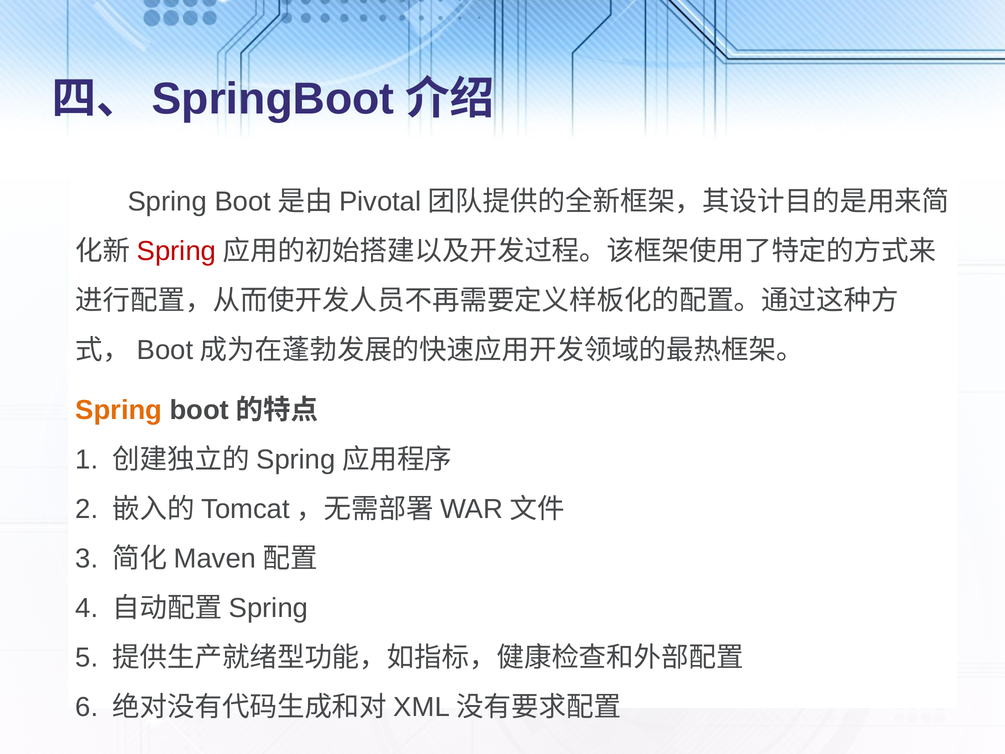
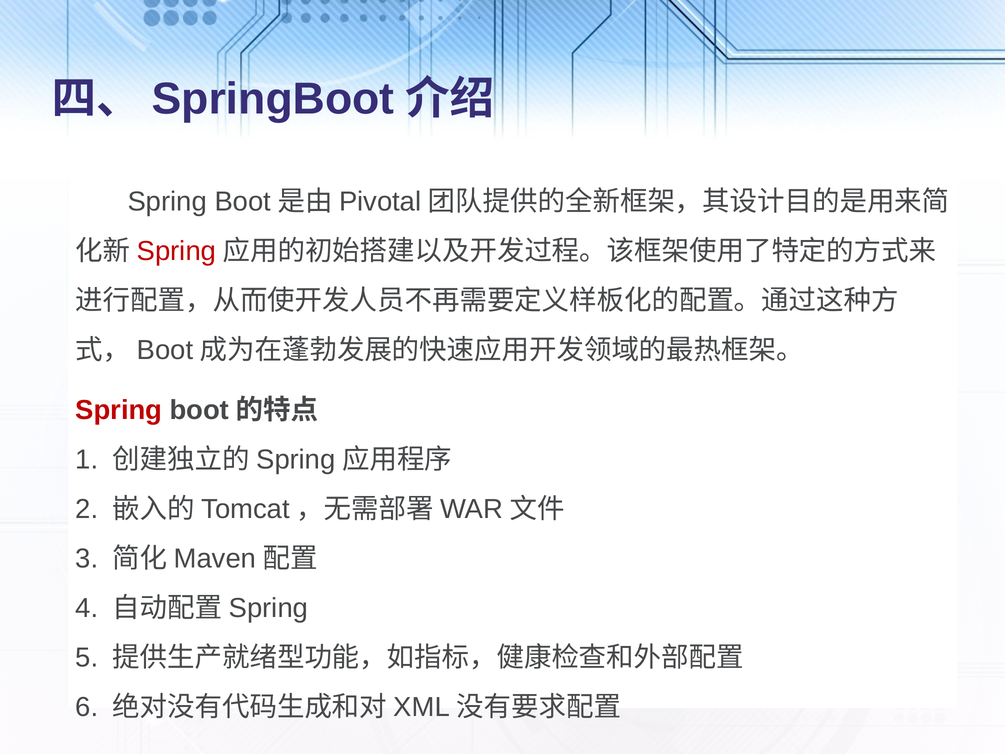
Spring at (119, 410) colour: orange -> red
